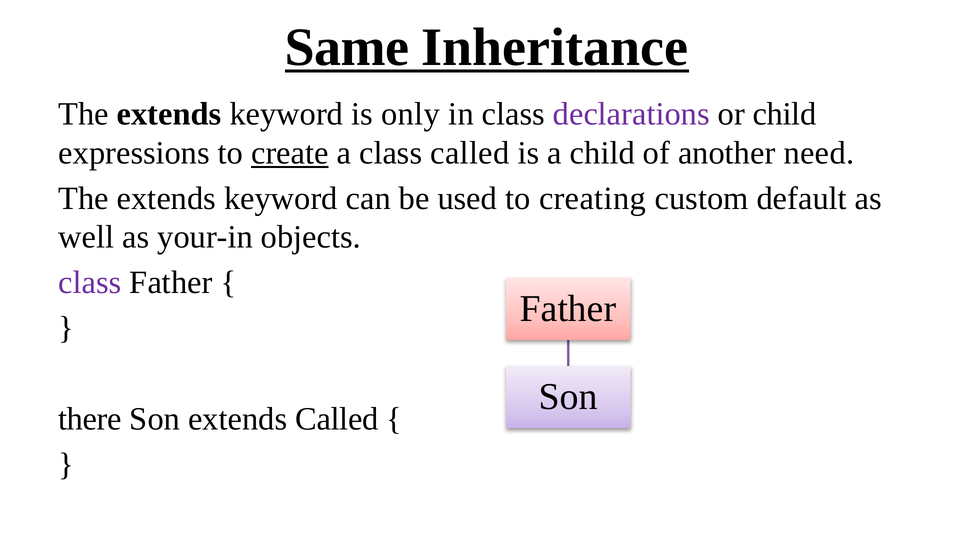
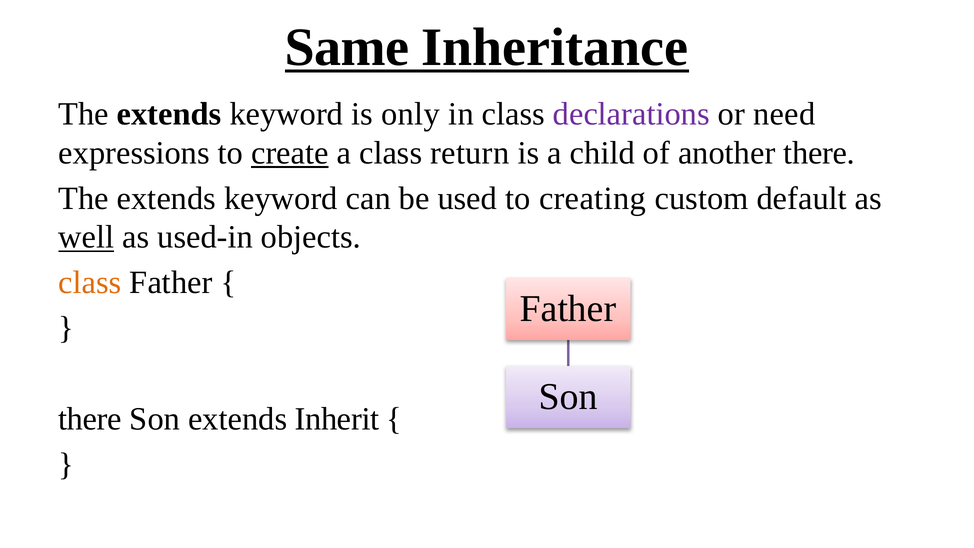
or child: child -> need
class called: called -> return
another need: need -> there
well underline: none -> present
your-in: your-in -> used-in
class at (90, 283) colour: purple -> orange
extends Called: Called -> Inherit
